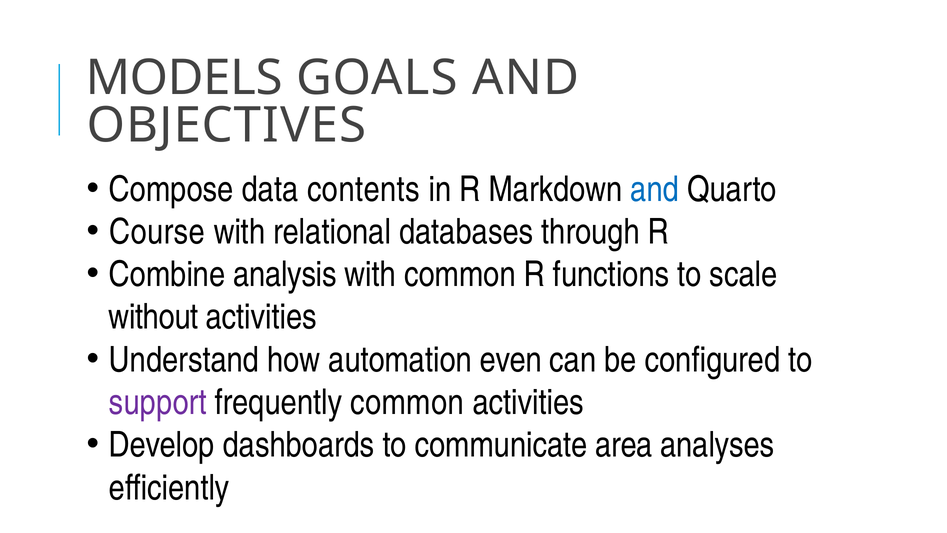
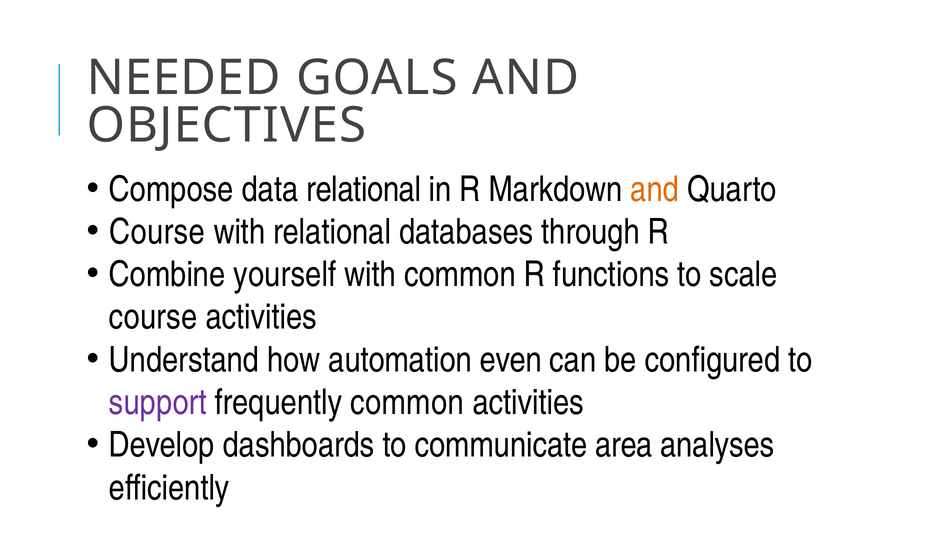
MODELS: MODELS -> NEEDED
data contents: contents -> relational
and at (655, 189) colour: blue -> orange
analysis: analysis -> yourself
without at (153, 317): without -> course
